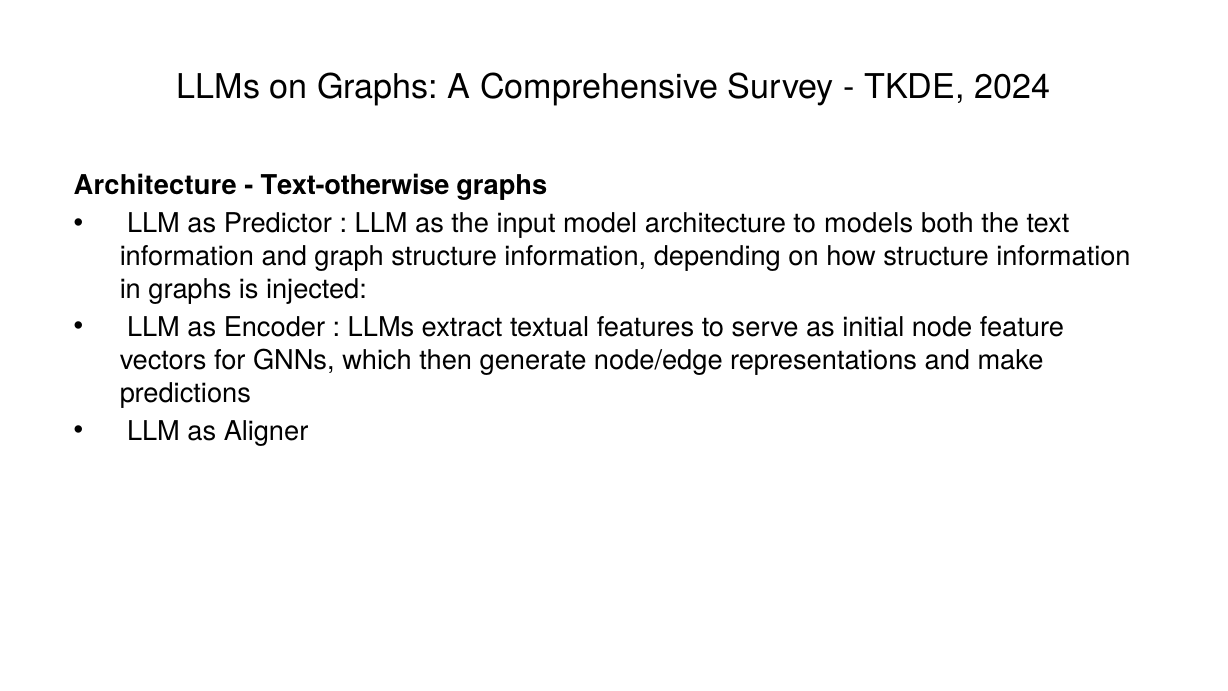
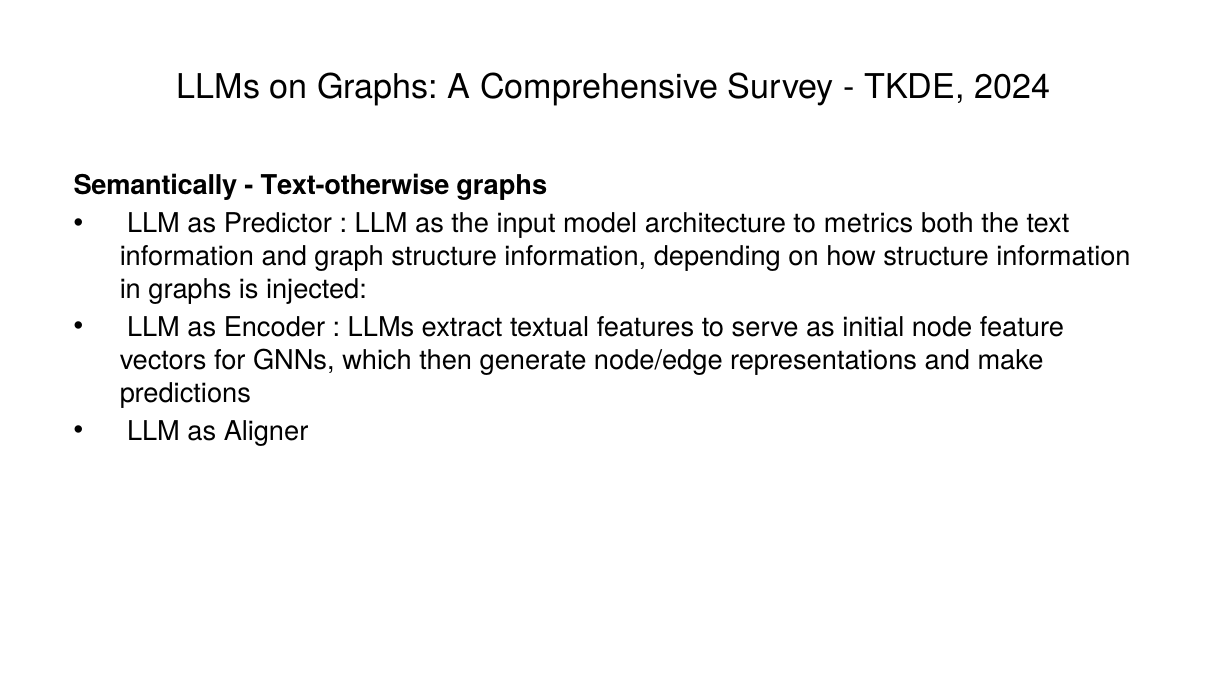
Architecture at (155, 186): Architecture -> Semantically
models: models -> metrics
